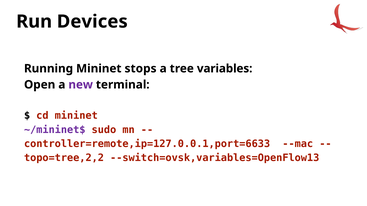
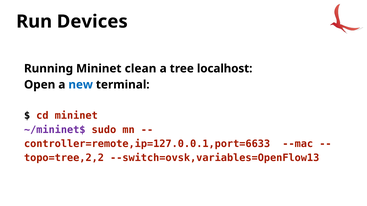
stops: stops -> clean
variables: variables -> localhost
new colour: purple -> blue
